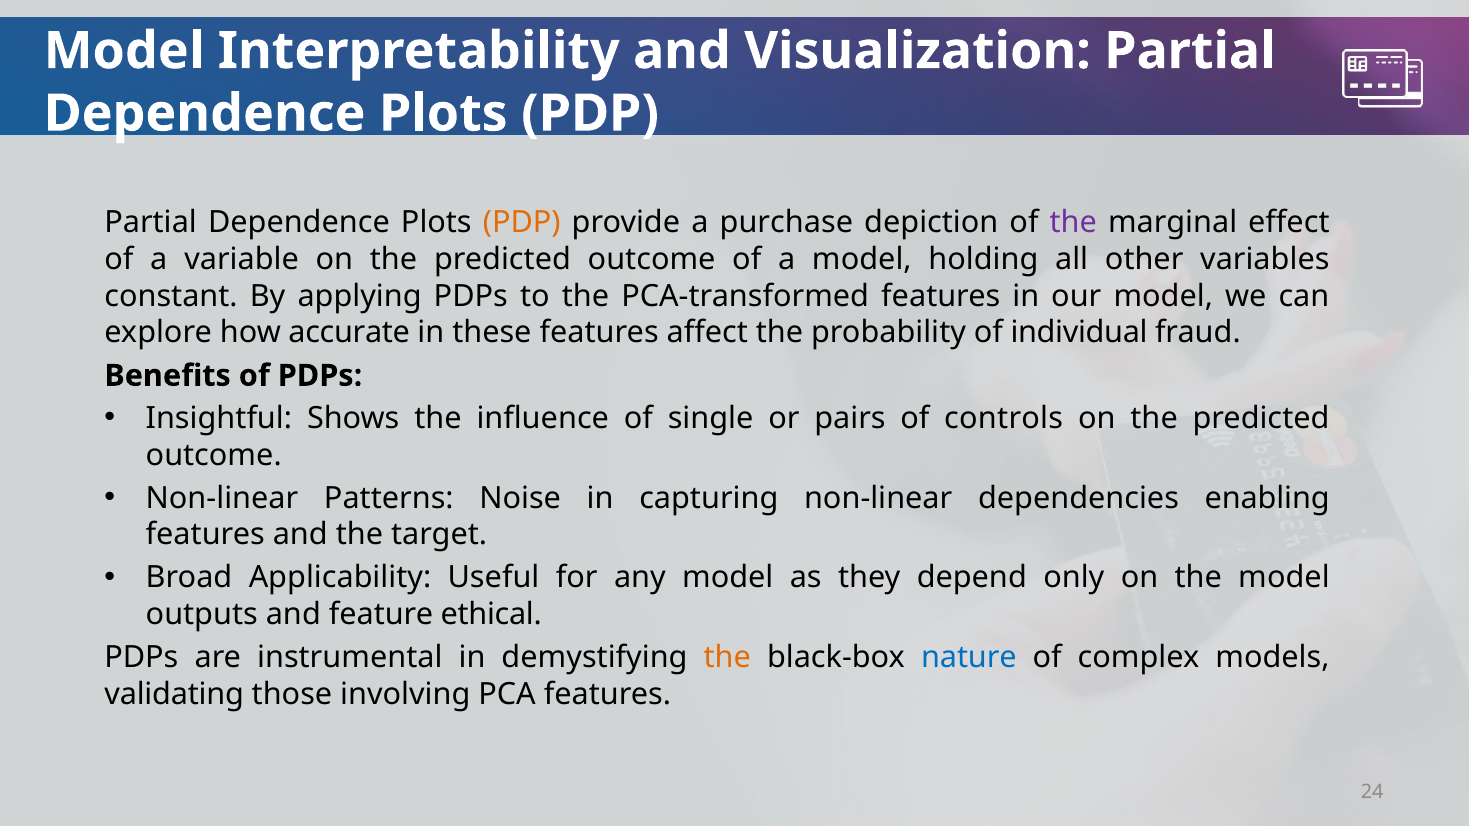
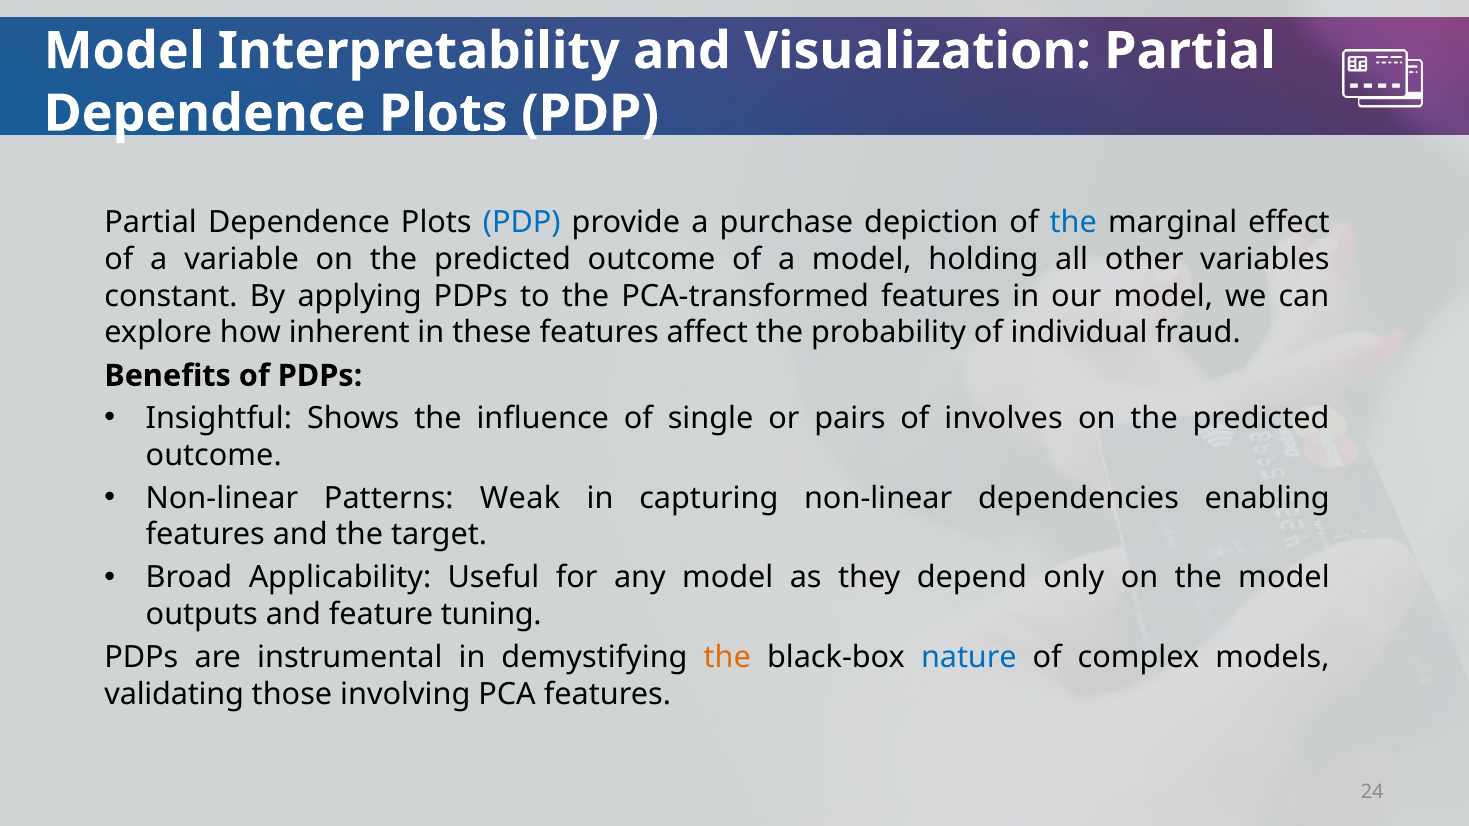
PDP at (522, 223) colour: orange -> blue
the at (1073, 223) colour: purple -> blue
accurate: accurate -> inherent
controls: controls -> involves
Noise: Noise -> Weak
ethical: ethical -> tuning
